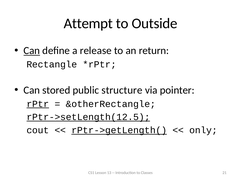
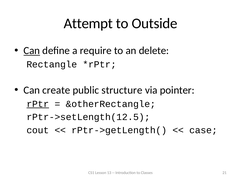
release: release -> require
return: return -> delete
stored: stored -> create
rPtr->setLength(12.5 underline: present -> none
rPtr->getLength( underline: present -> none
only: only -> case
